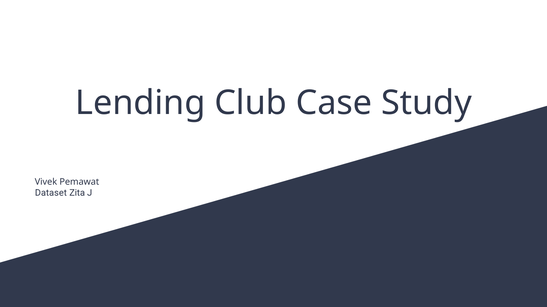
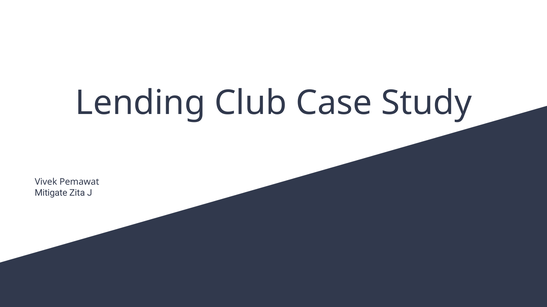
Dataset: Dataset -> Mitigate
